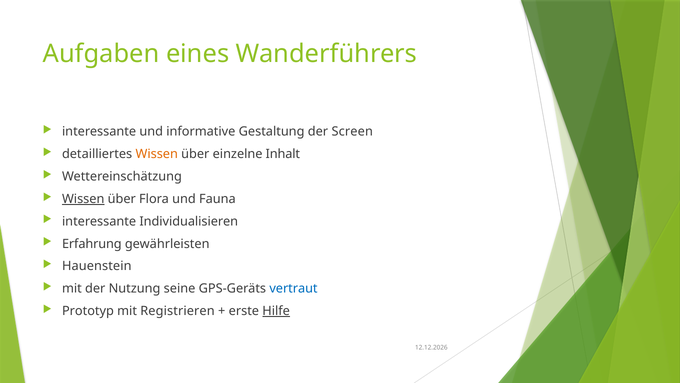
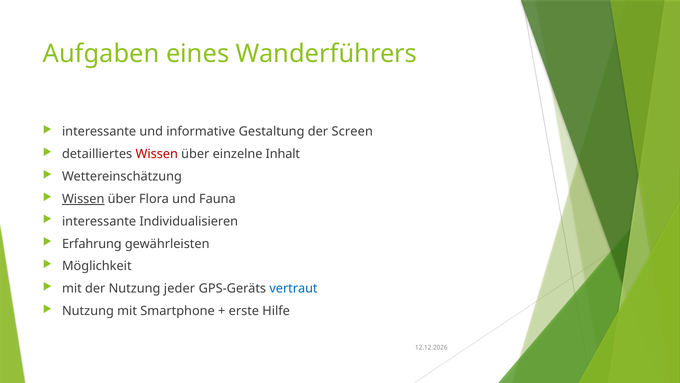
Wissen at (157, 154) colour: orange -> red
Hauenstein: Hauenstein -> Möglichkeit
seine: seine -> jeder
Prototyp at (88, 311): Prototyp -> Nutzung
Registrieren: Registrieren -> Smartphone
Hilfe underline: present -> none
